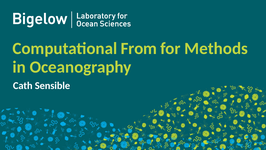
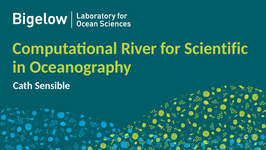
From: From -> River
Methods: Methods -> Scientific
